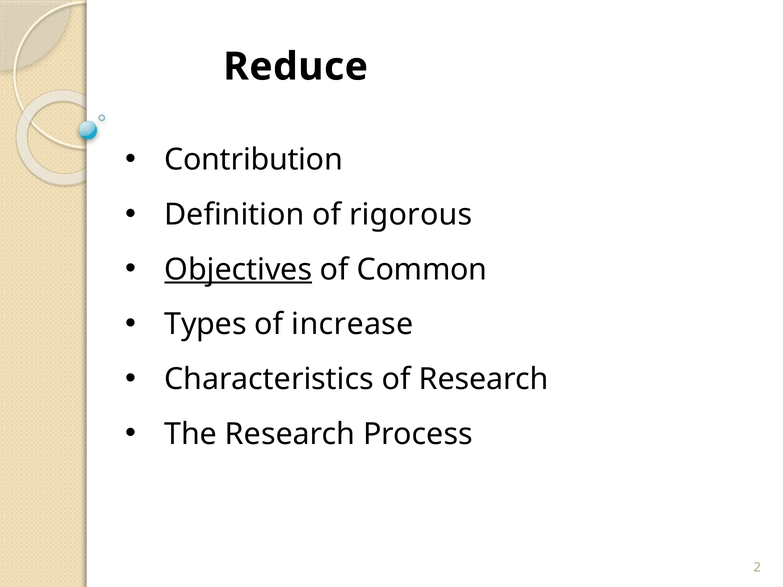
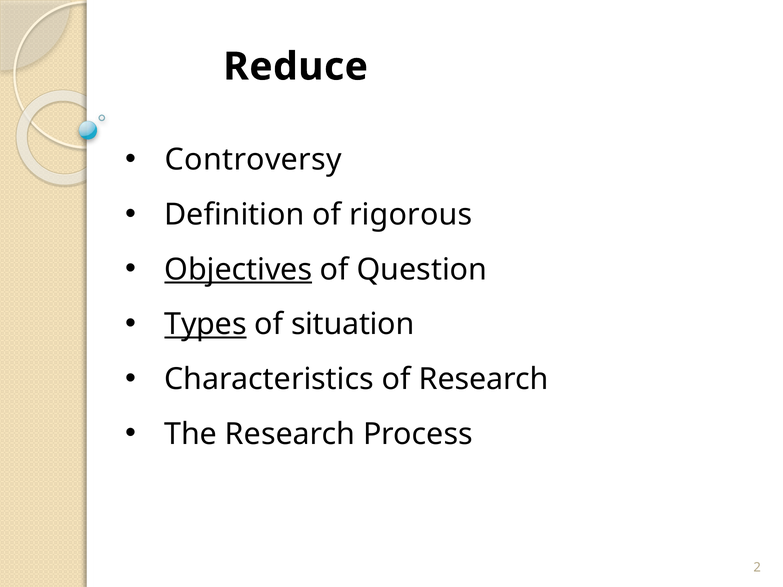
Contribution: Contribution -> Controversy
Common: Common -> Question
Types underline: none -> present
increase: increase -> situation
